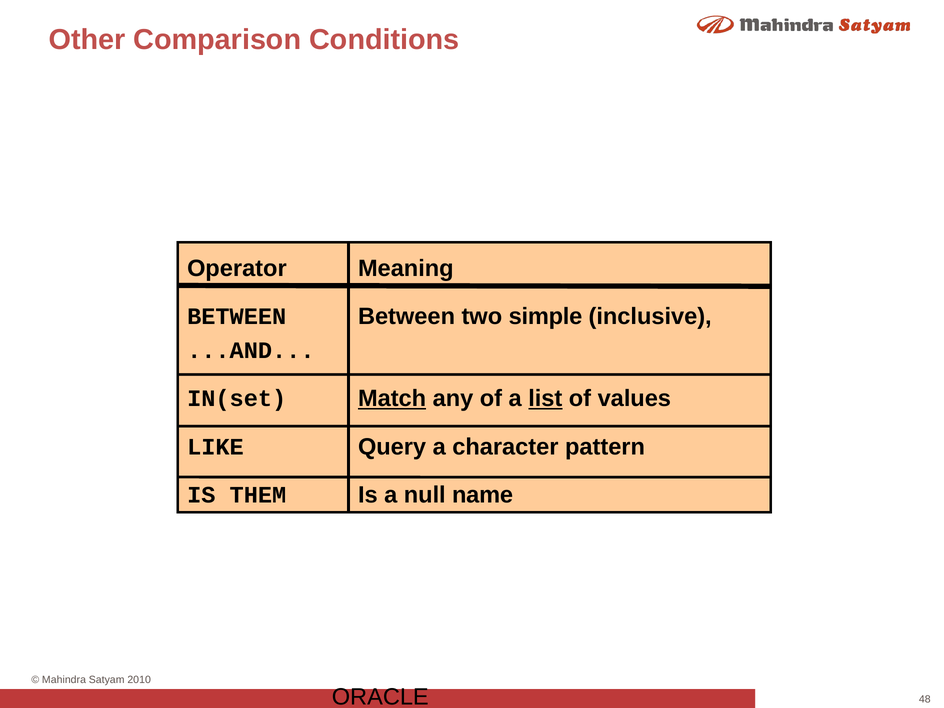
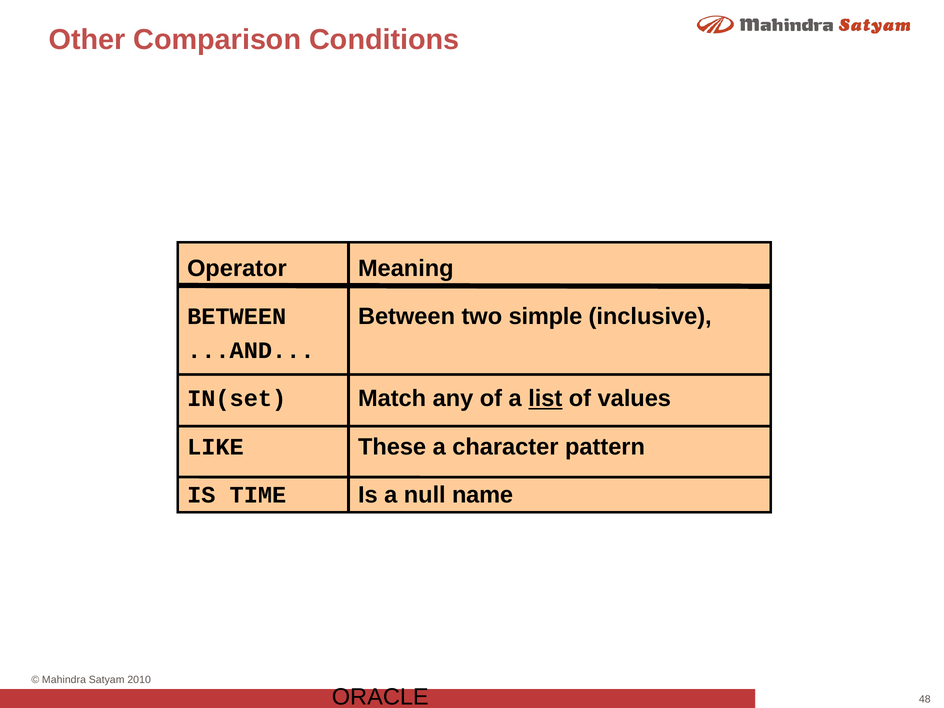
Match underline: present -> none
Query: Query -> These
THEM: THEM -> TIME
